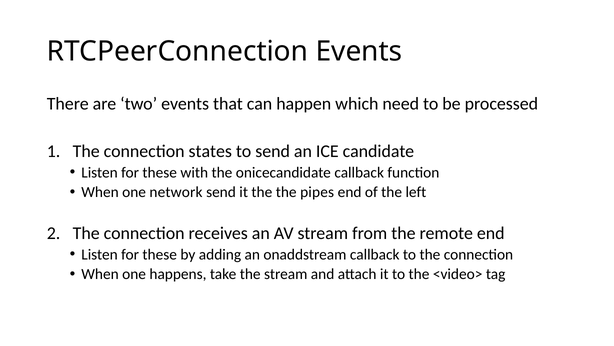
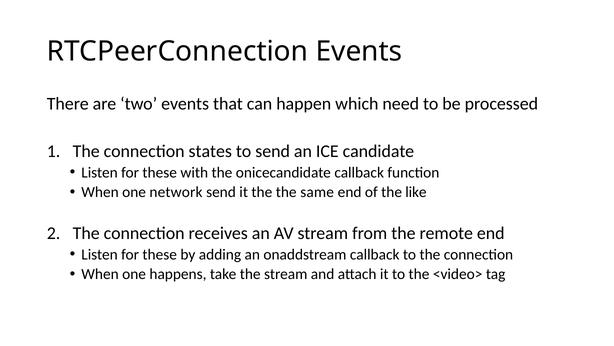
pipes: pipes -> same
left: left -> like
